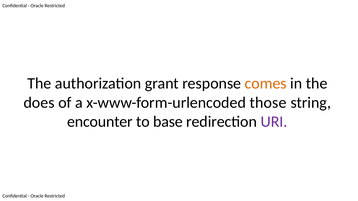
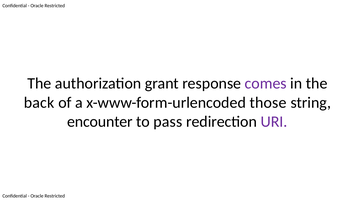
comes colour: orange -> purple
does: does -> back
base: base -> pass
